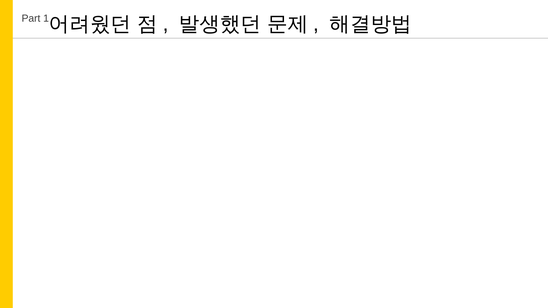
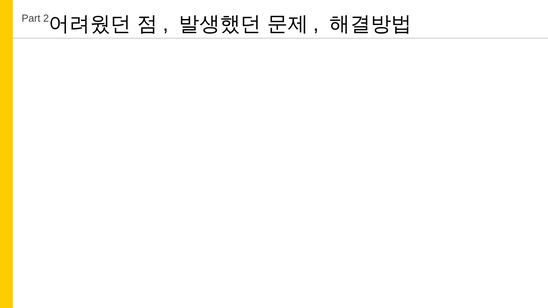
1: 1 -> 2
